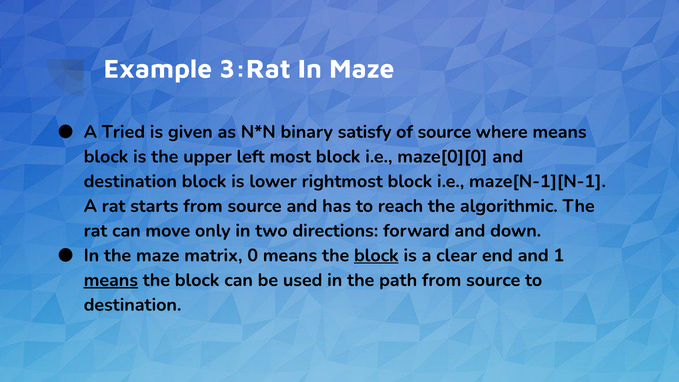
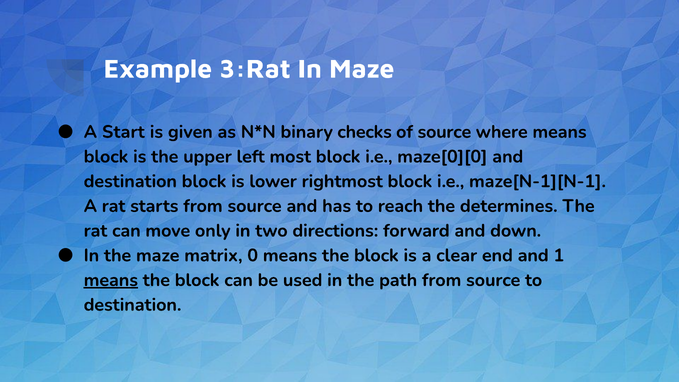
Tried: Tried -> Start
satisfy: satisfy -> checks
algorithmic: algorithmic -> determines
block at (376, 255) underline: present -> none
